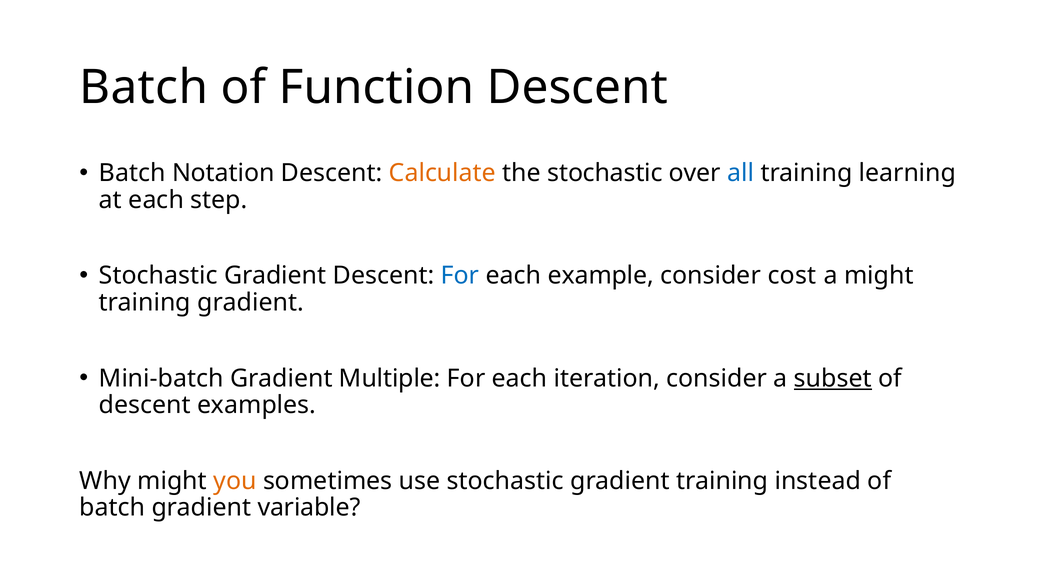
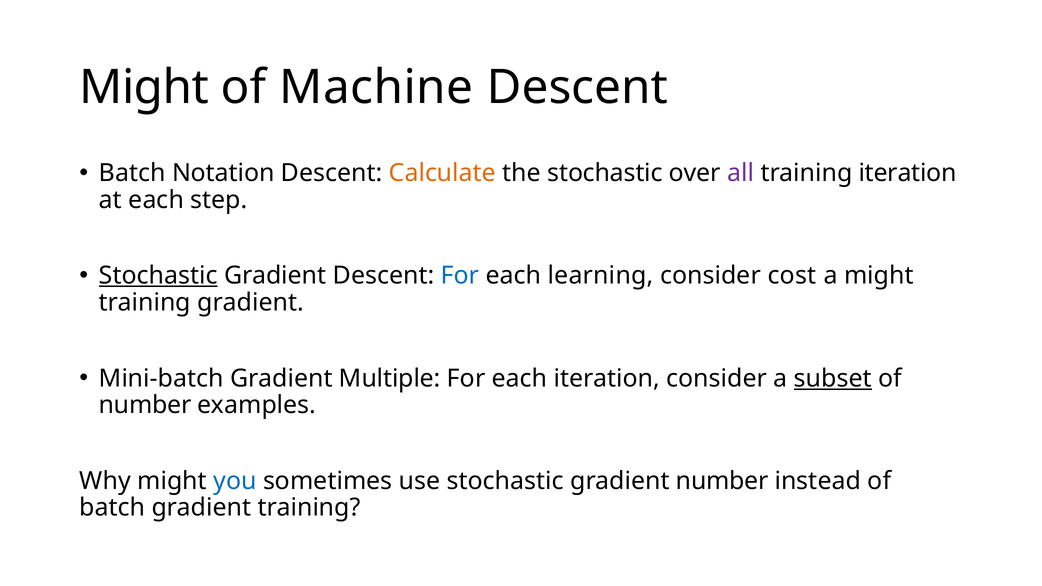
Batch at (144, 88): Batch -> Might
Function: Function -> Machine
all colour: blue -> purple
training learning: learning -> iteration
Stochastic at (158, 276) underline: none -> present
example: example -> learning
descent at (145, 405): descent -> number
you colour: orange -> blue
gradient training: training -> number
gradient variable: variable -> training
